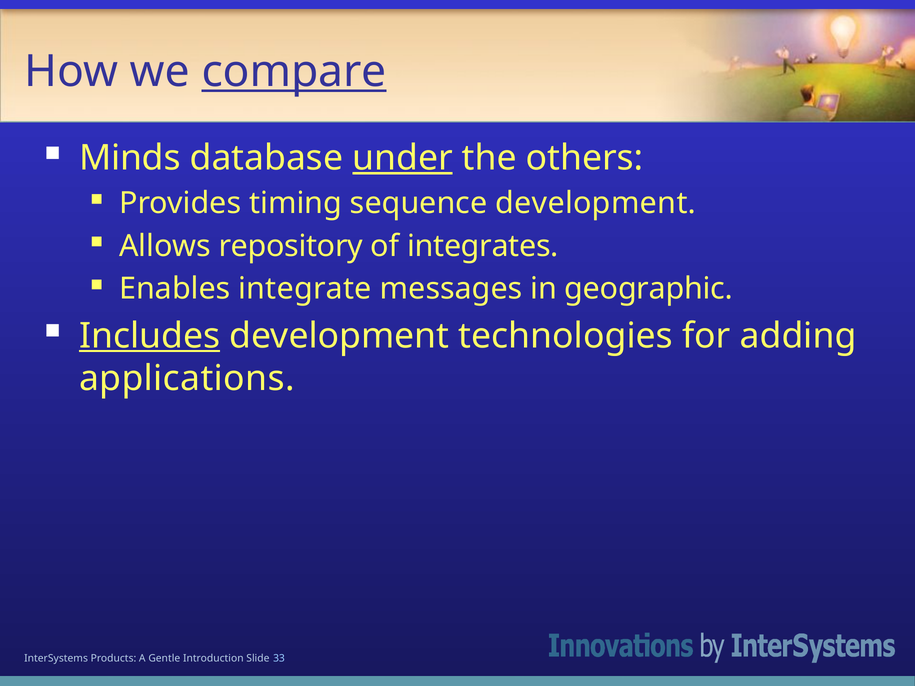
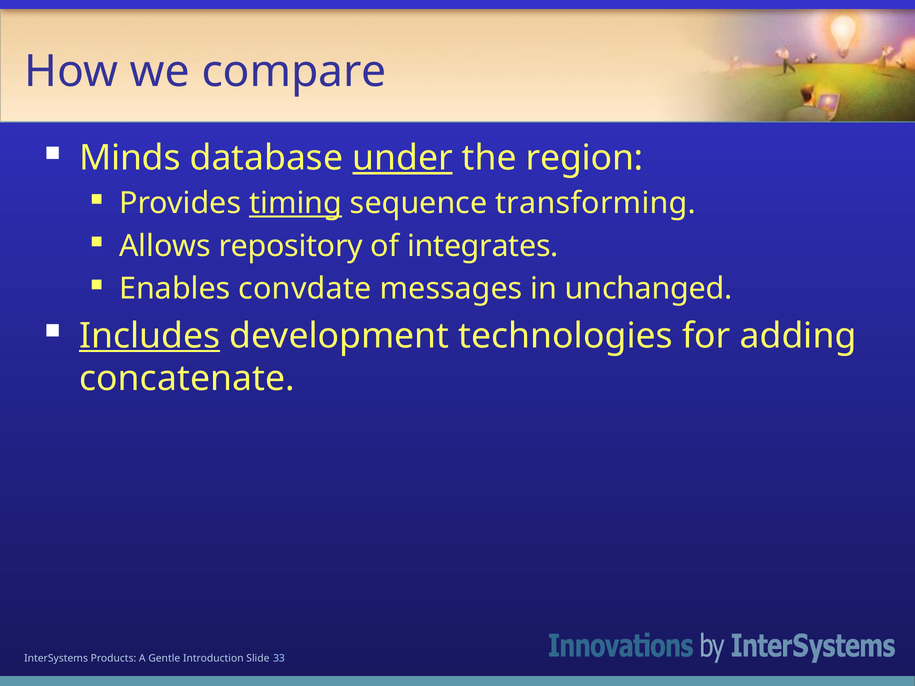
compare underline: present -> none
others: others -> region
timing underline: none -> present
sequence development: development -> transforming
integrate: integrate -> convdate
geographic: geographic -> unchanged
applications: applications -> concatenate
